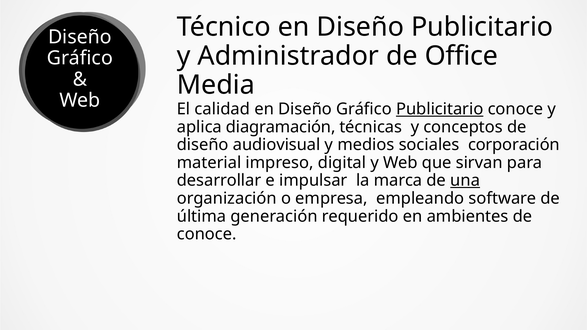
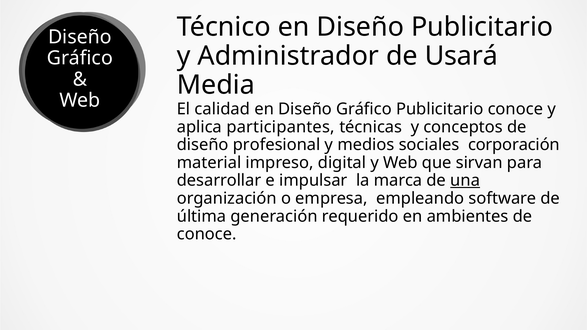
Office: Office -> Usará
Publicitario at (440, 109) underline: present -> none
diagramación: diagramación -> participantes
audiovisual: audiovisual -> profesional
